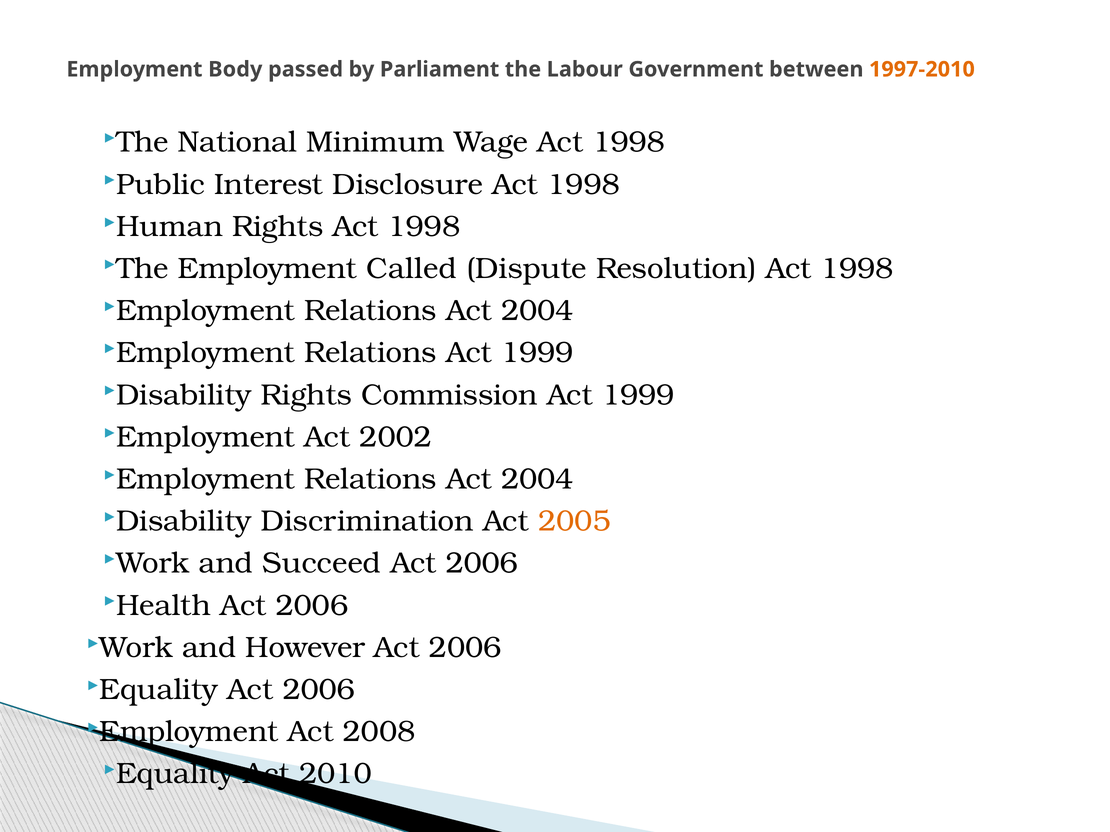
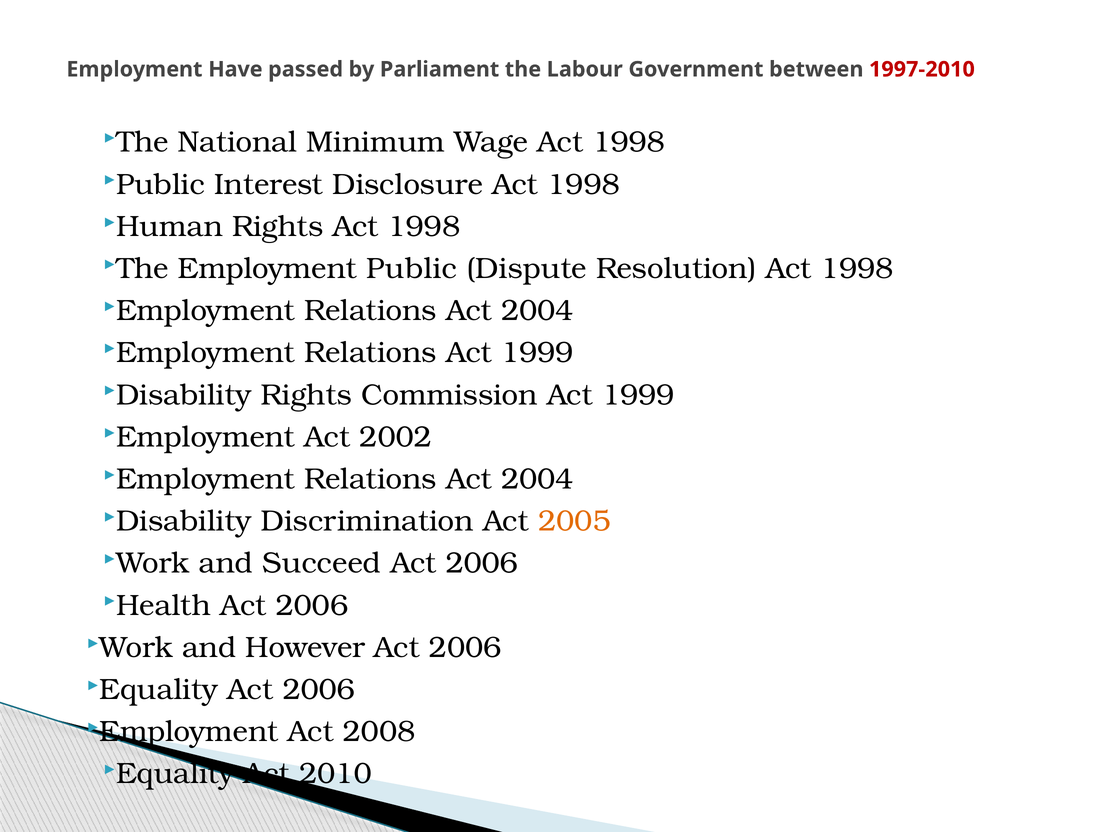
Body: Body -> Have
1997-2010 colour: orange -> red
Called: Called -> Public
